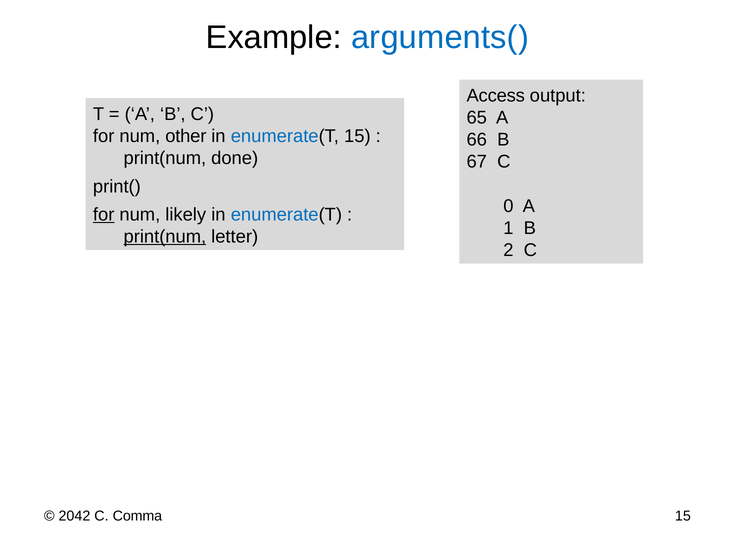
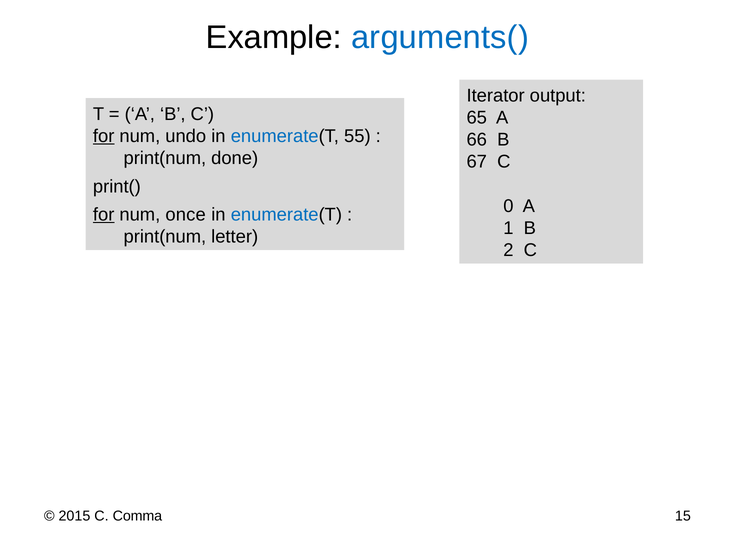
Access: Access -> Iterator
for at (104, 136) underline: none -> present
other: other -> undo
enumerate(T 15: 15 -> 55
likely: likely -> once
print(num at (165, 236) underline: present -> none
2042: 2042 -> 2015
